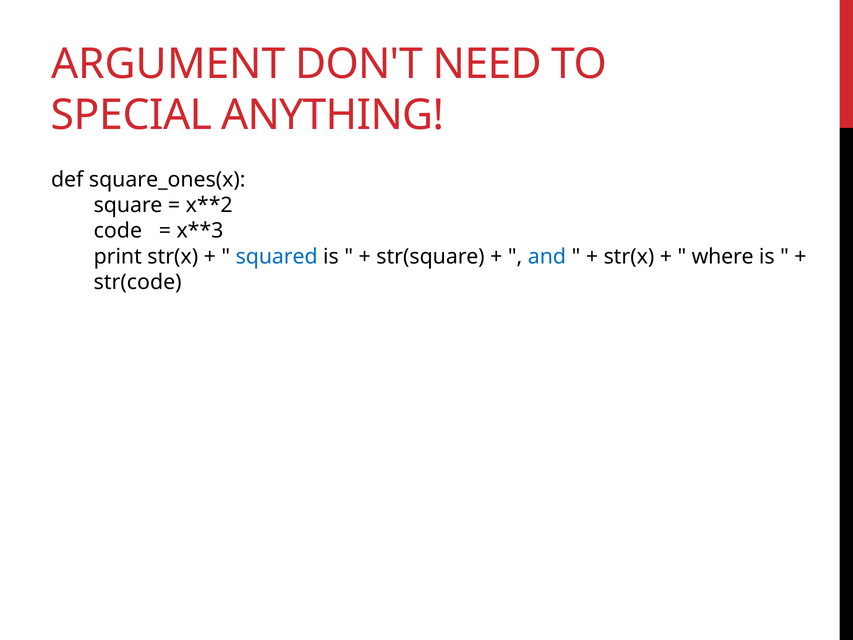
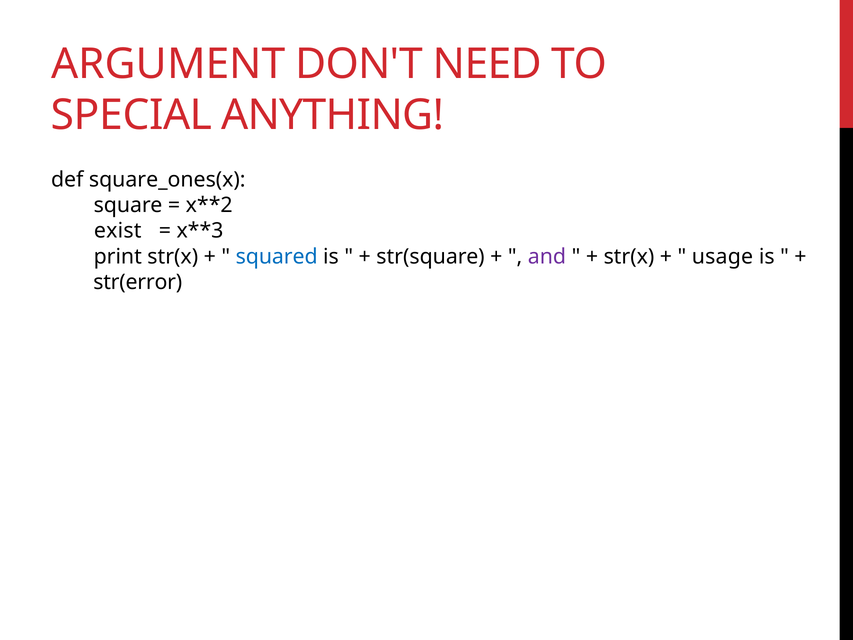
code: code -> exist
and colour: blue -> purple
where: where -> usage
str(code: str(code -> str(error
